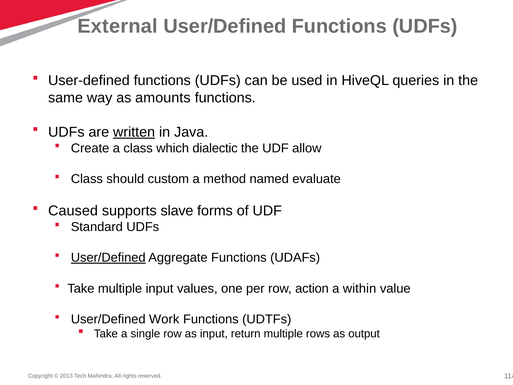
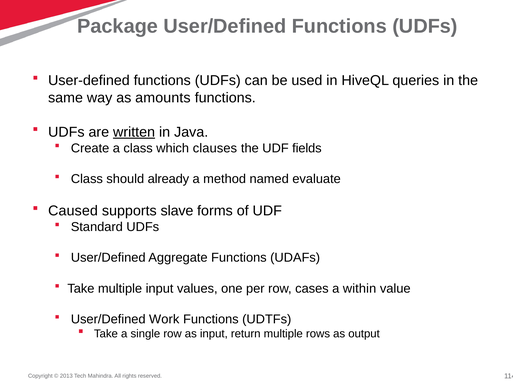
External: External -> Package
dialectic: dialectic -> clauses
allow: allow -> fields
custom: custom -> already
User/Defined at (108, 257) underline: present -> none
action: action -> cases
